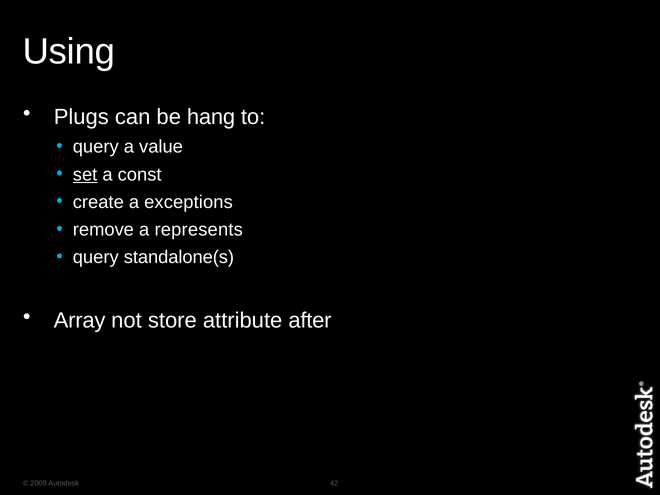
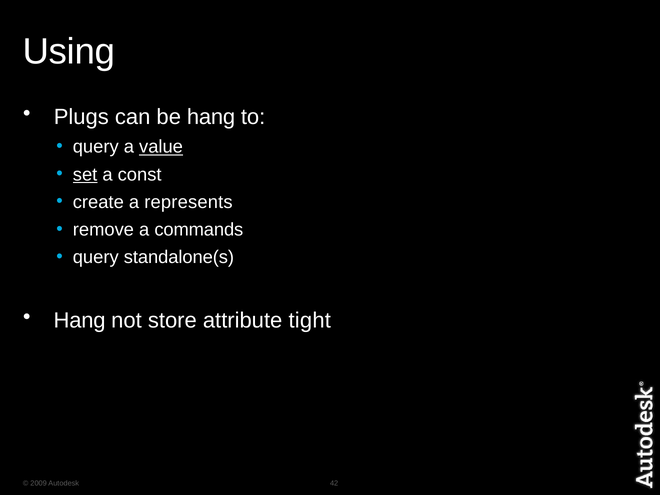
value underline: none -> present
exceptions: exceptions -> represents
represents: represents -> commands
Array at (80, 321): Array -> Hang
after: after -> tight
